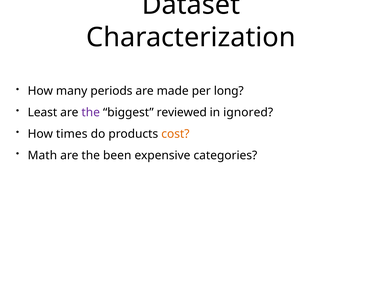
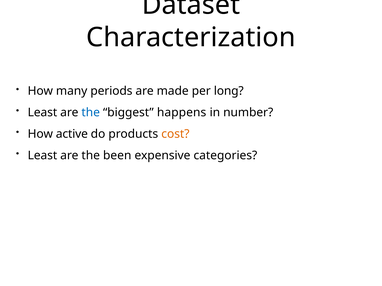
the at (91, 113) colour: purple -> blue
reviewed: reviewed -> happens
ignored: ignored -> number
times: times -> active
Math at (42, 156): Math -> Least
